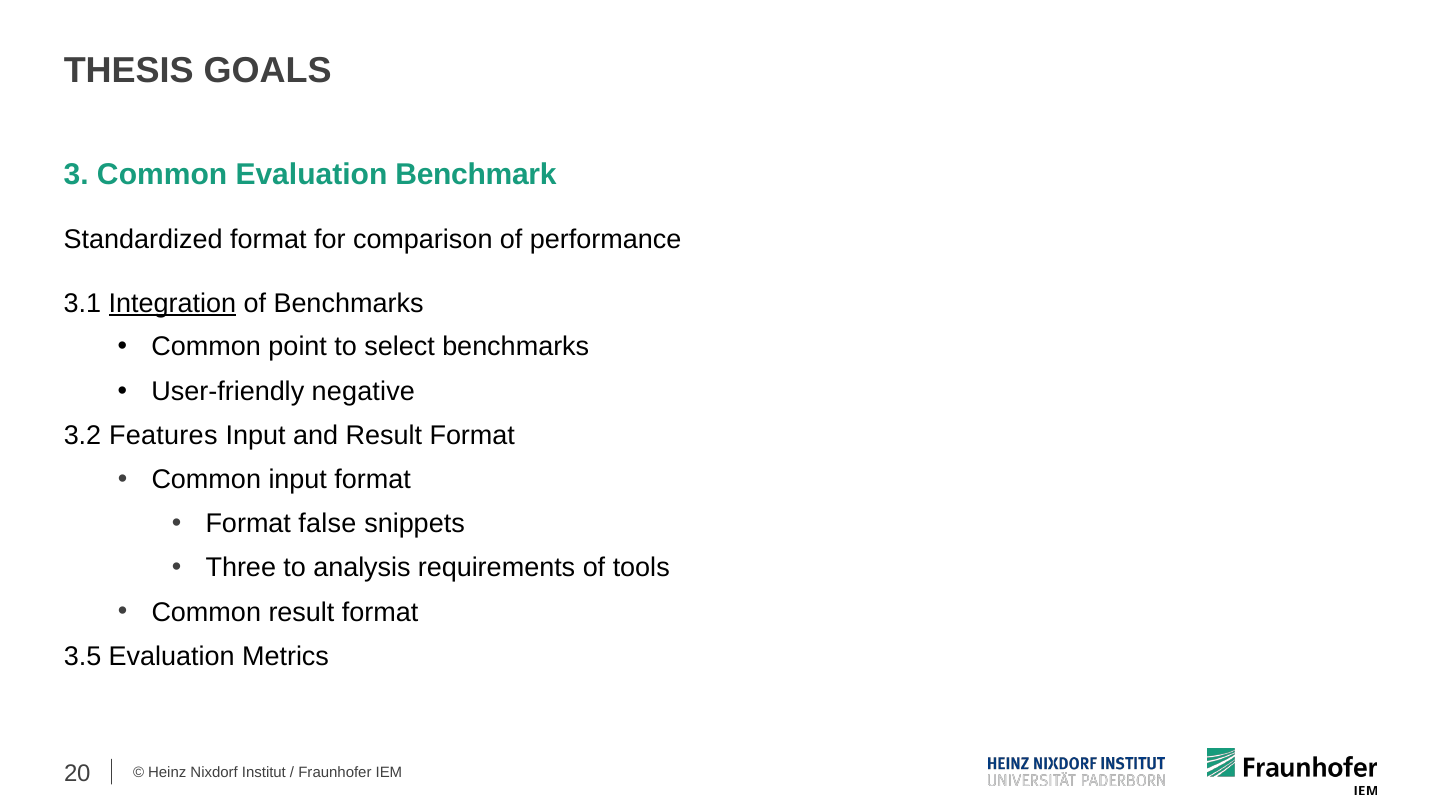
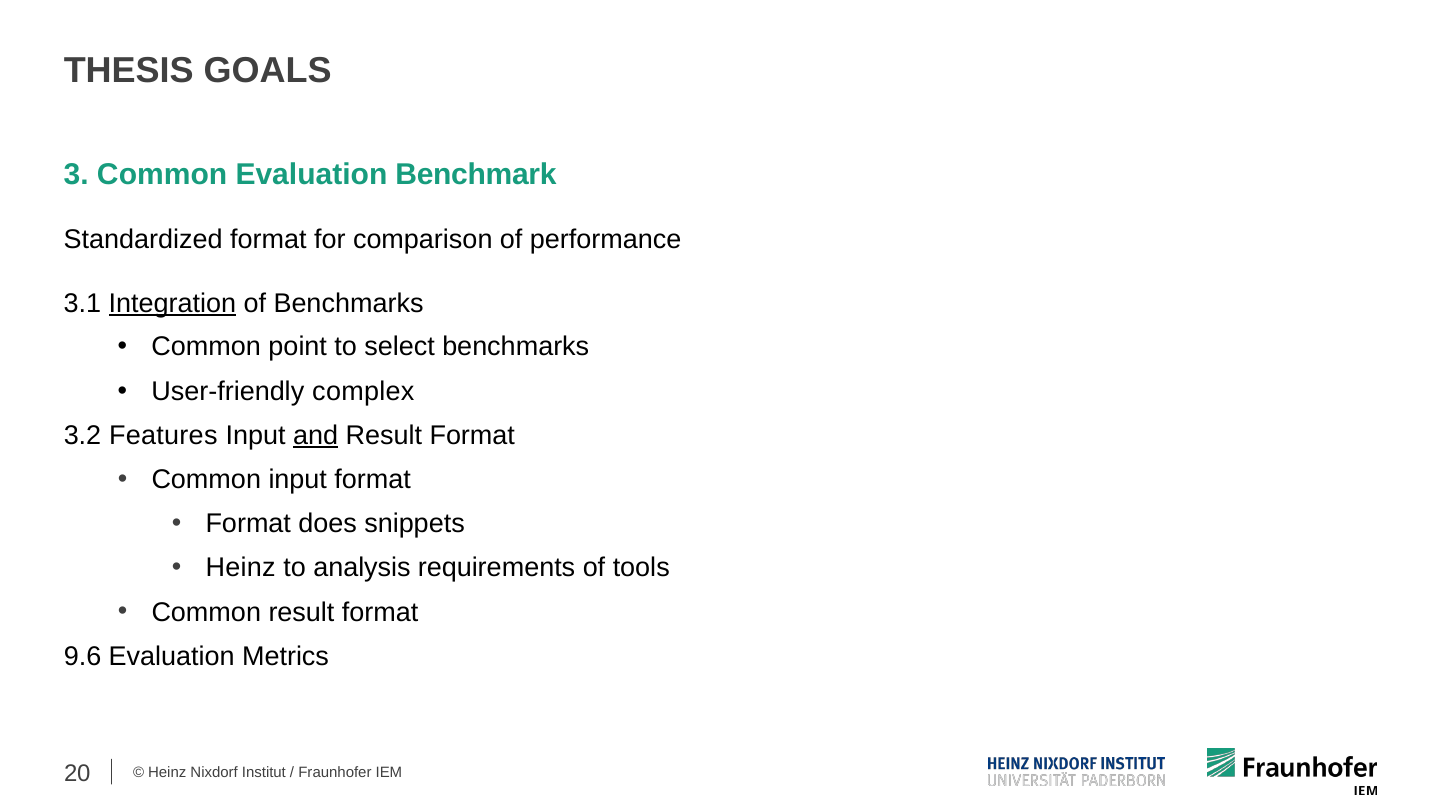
negative: negative -> complex
and underline: none -> present
false: false -> does
Three at (241, 568): Three -> Heinz
3.5: 3.5 -> 9.6
